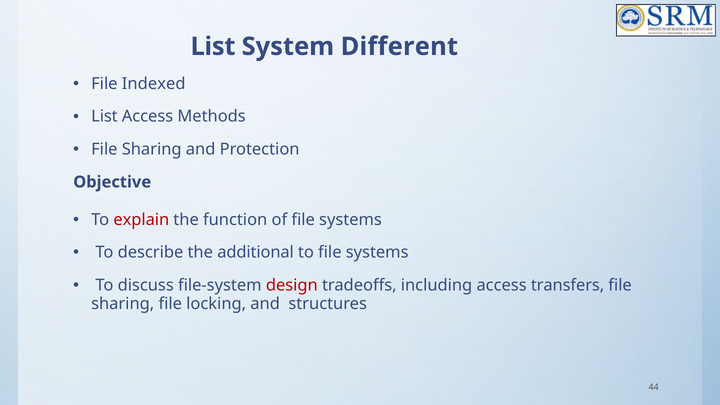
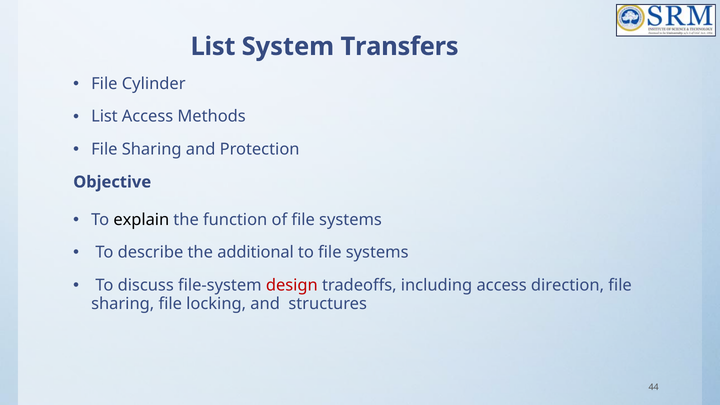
Different: Different -> Transfers
Indexed: Indexed -> Cylinder
explain colour: red -> black
transfers: transfers -> direction
